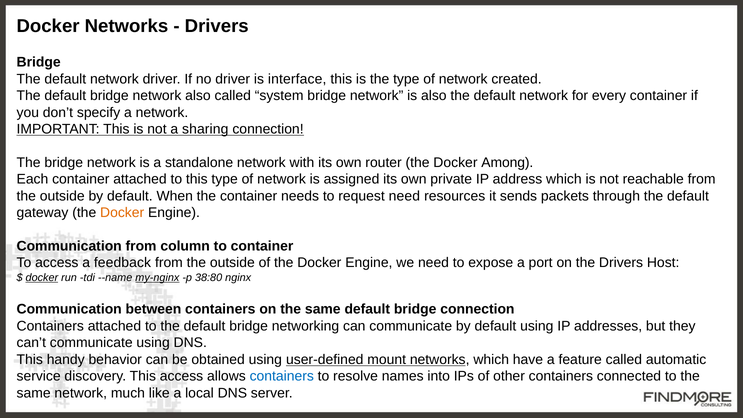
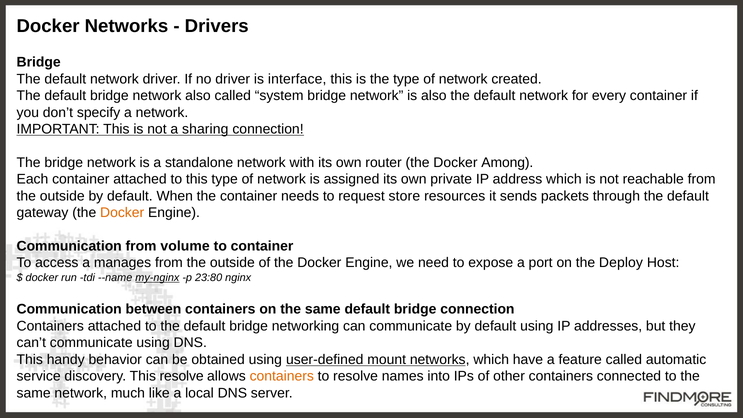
request need: need -> store
column: column -> volume
feedback: feedback -> manages
the Drivers: Drivers -> Deploy
docker at (42, 278) underline: present -> none
38:80: 38:80 -> 23:80
This access: access -> resolve
containers at (282, 376) colour: blue -> orange
